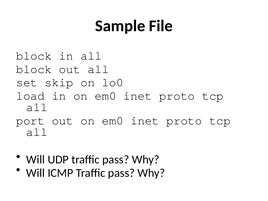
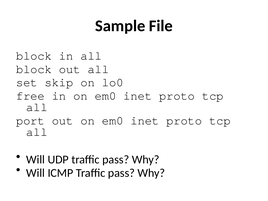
load: load -> free
